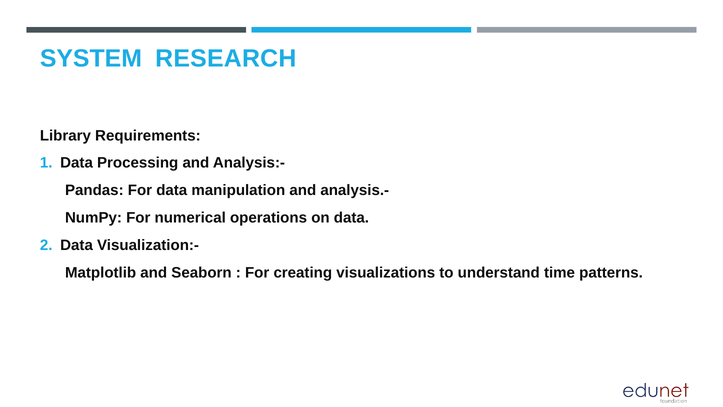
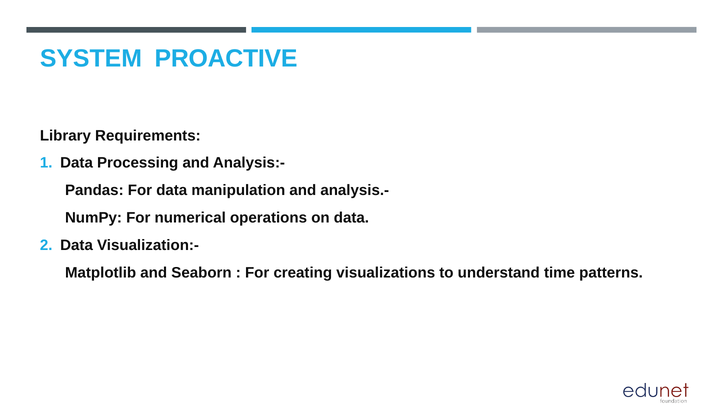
RESEARCH: RESEARCH -> PROACTIVE
